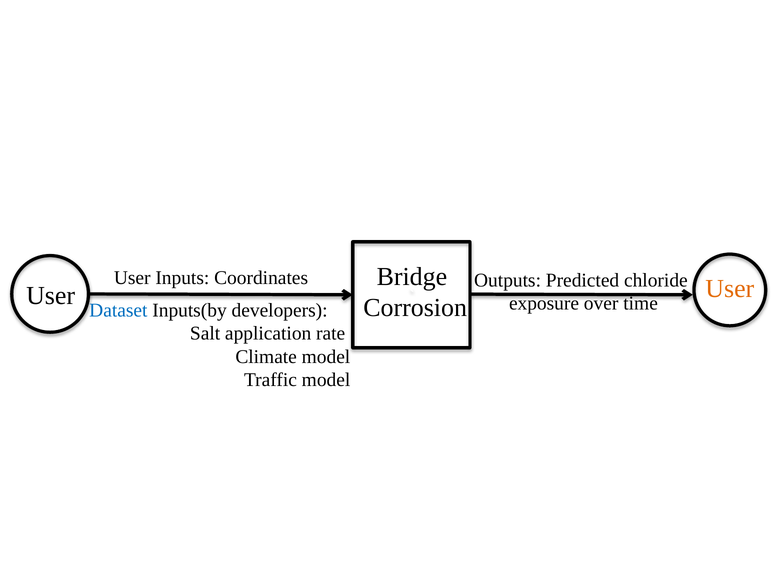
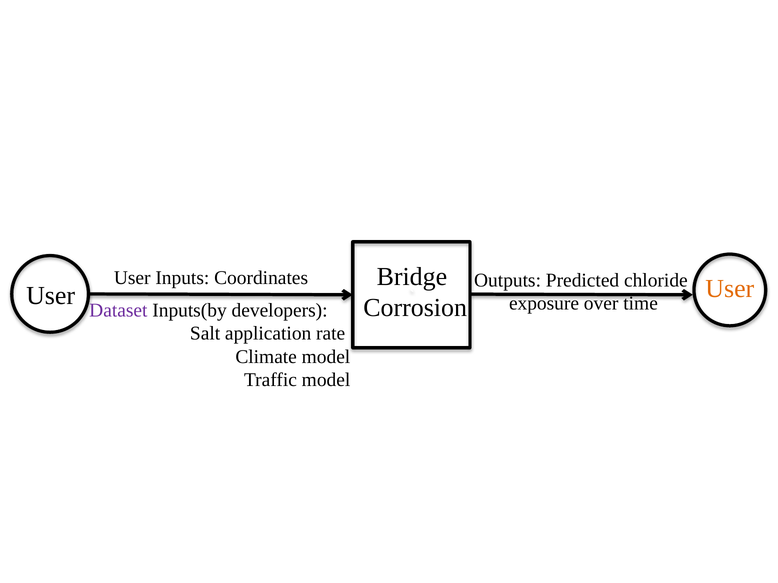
Dataset colour: blue -> purple
